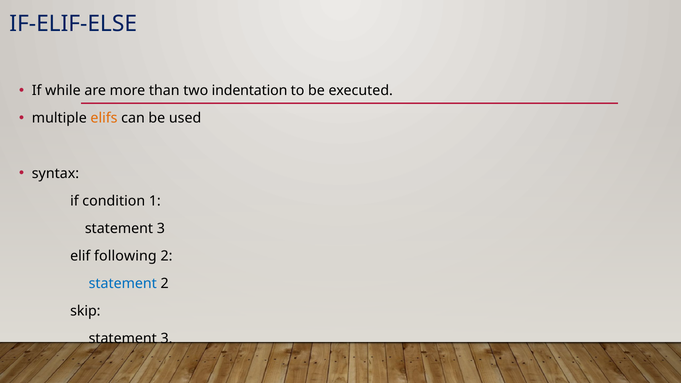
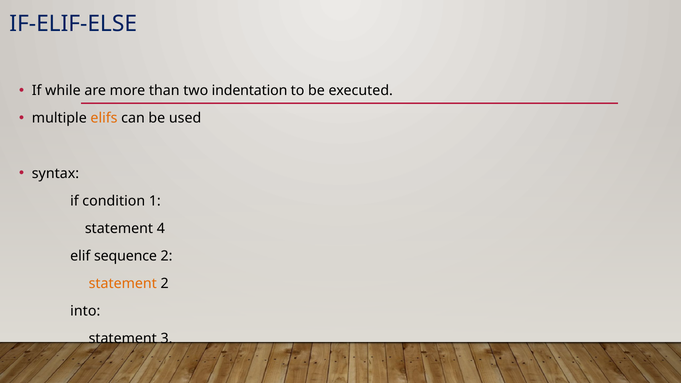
3 at (161, 228): 3 -> 4
following: following -> sequence
statement at (123, 284) colour: blue -> orange
skip: skip -> into
